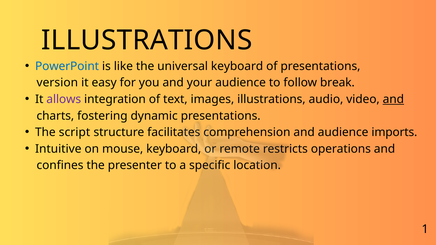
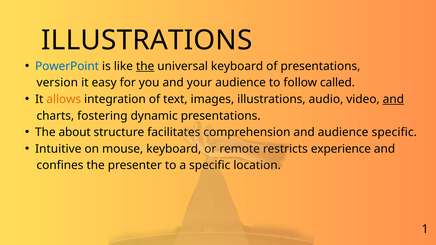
the at (145, 66) underline: none -> present
break: break -> called
allows colour: purple -> orange
script: script -> about
audience imports: imports -> specific
operations: operations -> experience
